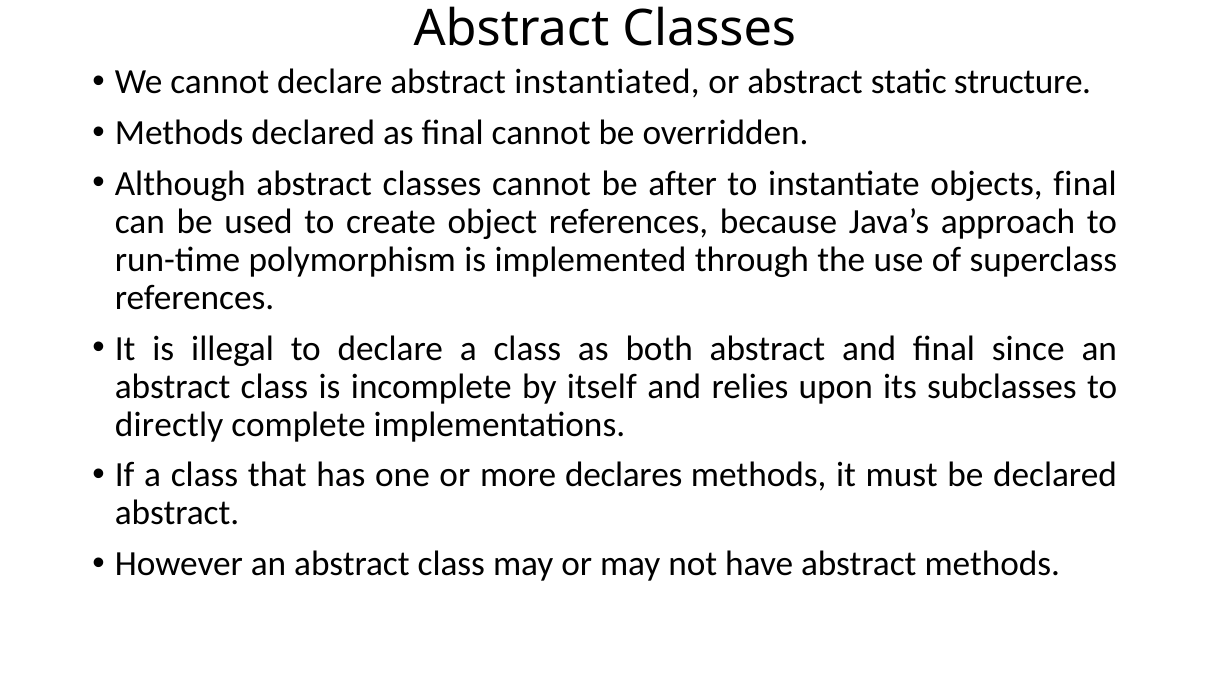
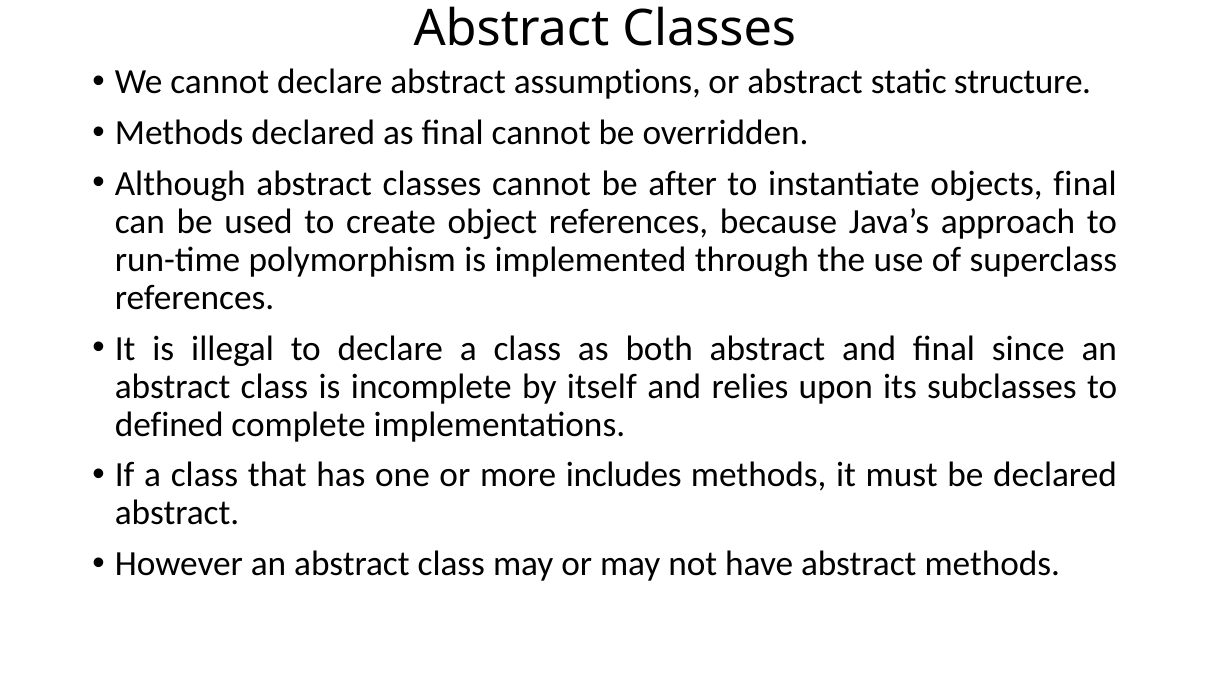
instantiated: instantiated -> assumptions
directly: directly -> defined
declares: declares -> includes
